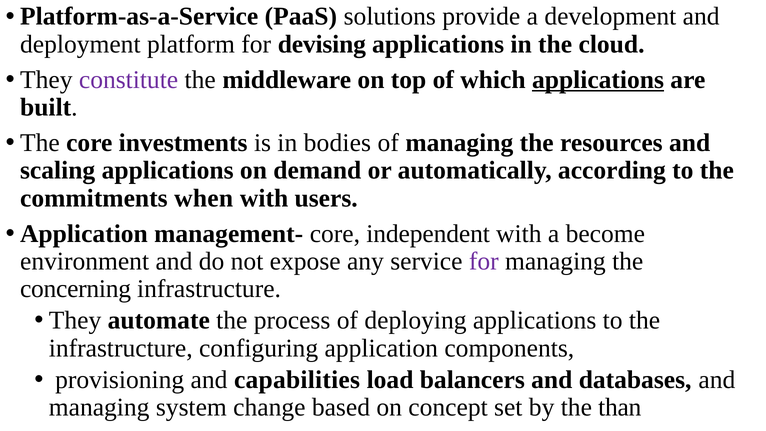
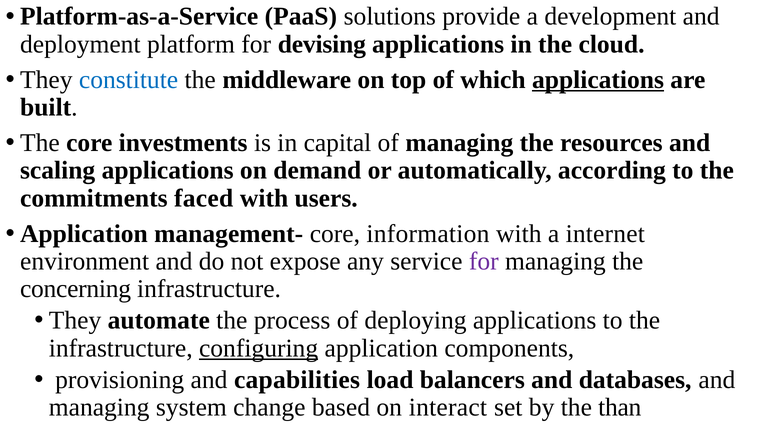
constitute colour: purple -> blue
bodies: bodies -> capital
when: when -> faced
independent: independent -> information
become: become -> internet
configuring underline: none -> present
concept: concept -> interact
